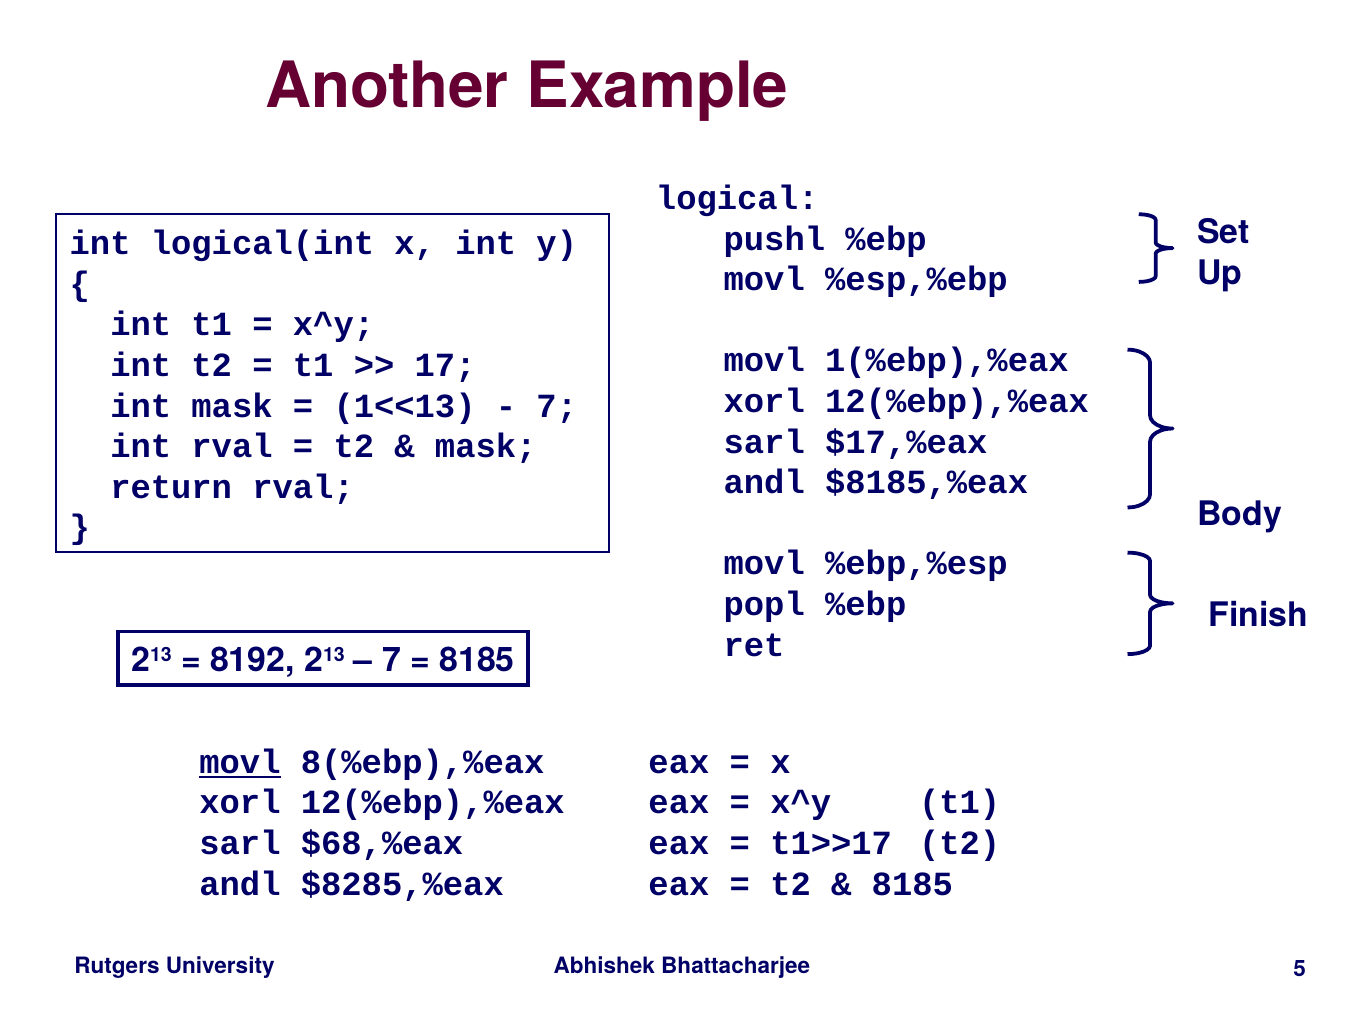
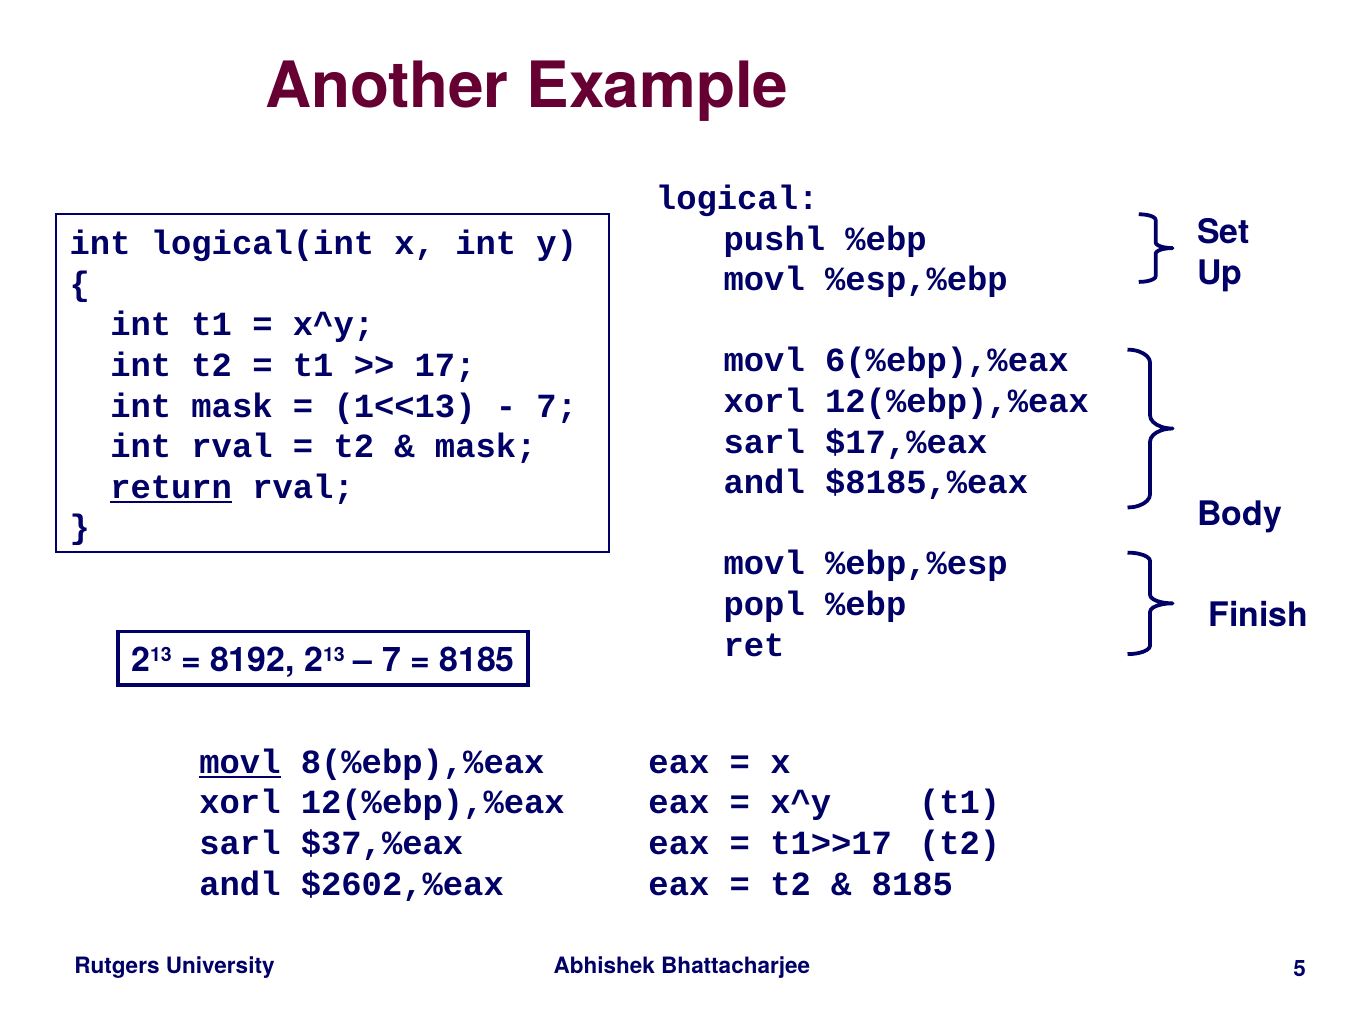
1(%ebp),%eax: 1(%ebp),%eax -> 6(%ebp),%eax
return underline: none -> present
$68,%eax: $68,%eax -> $37,%eax
$8285,%eax: $8285,%eax -> $2602,%eax
